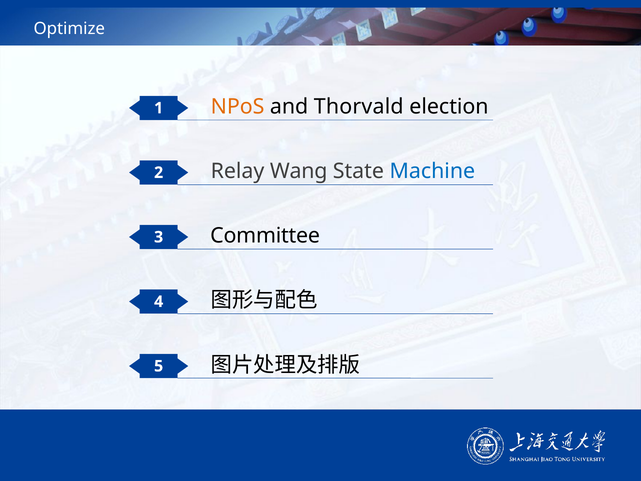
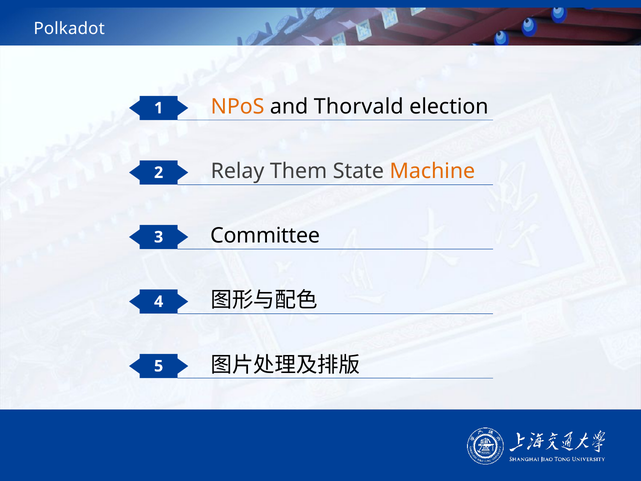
Optimize: Optimize -> Polkadot
Wang: Wang -> Them
Machine colour: blue -> orange
